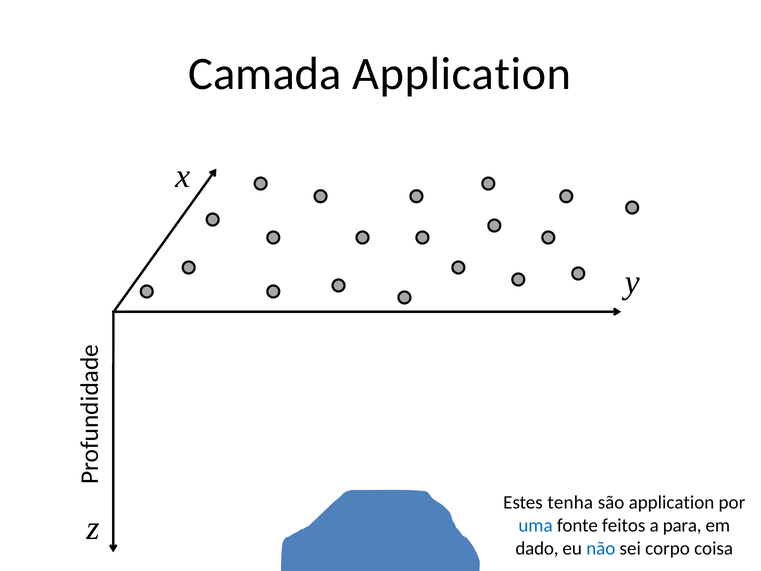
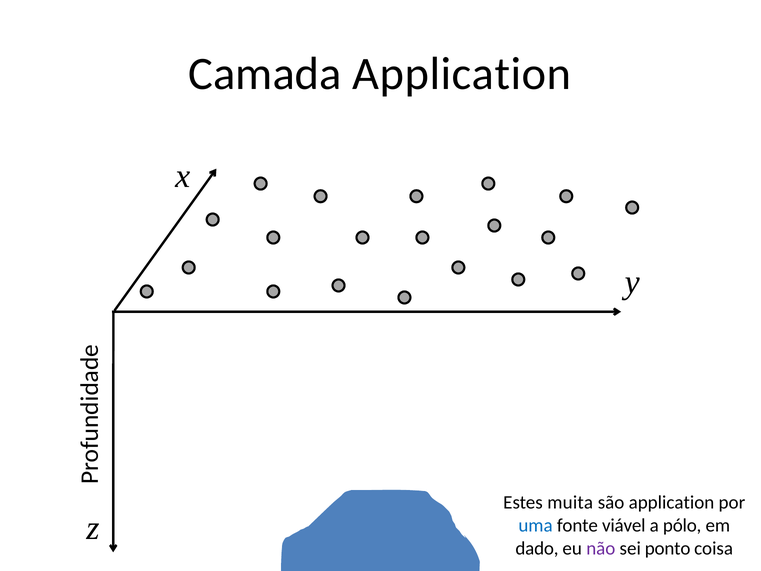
tenha: tenha -> muita
feitos: feitos -> viável
para: para -> pólo
não colour: blue -> purple
corpo: corpo -> ponto
